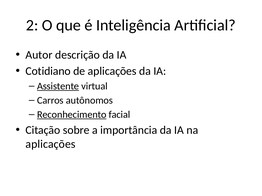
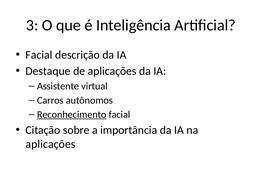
2: 2 -> 3
Autor at (39, 55): Autor -> Facial
Cotidiano: Cotidiano -> Destaque
Assistente underline: present -> none
